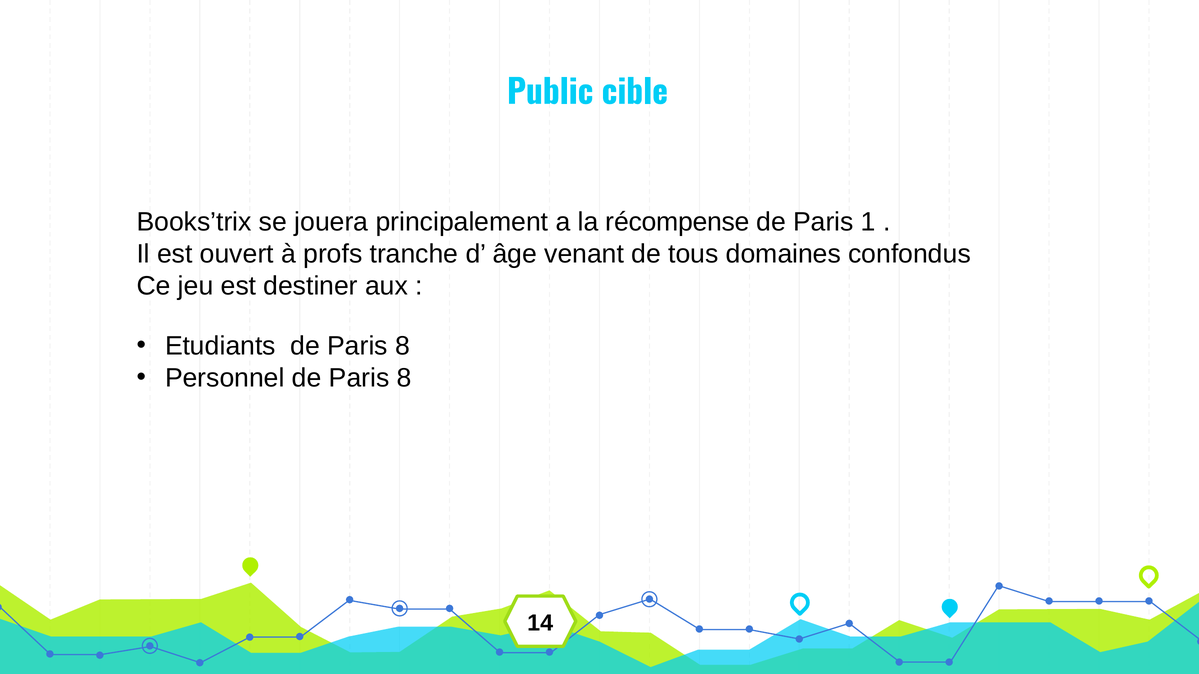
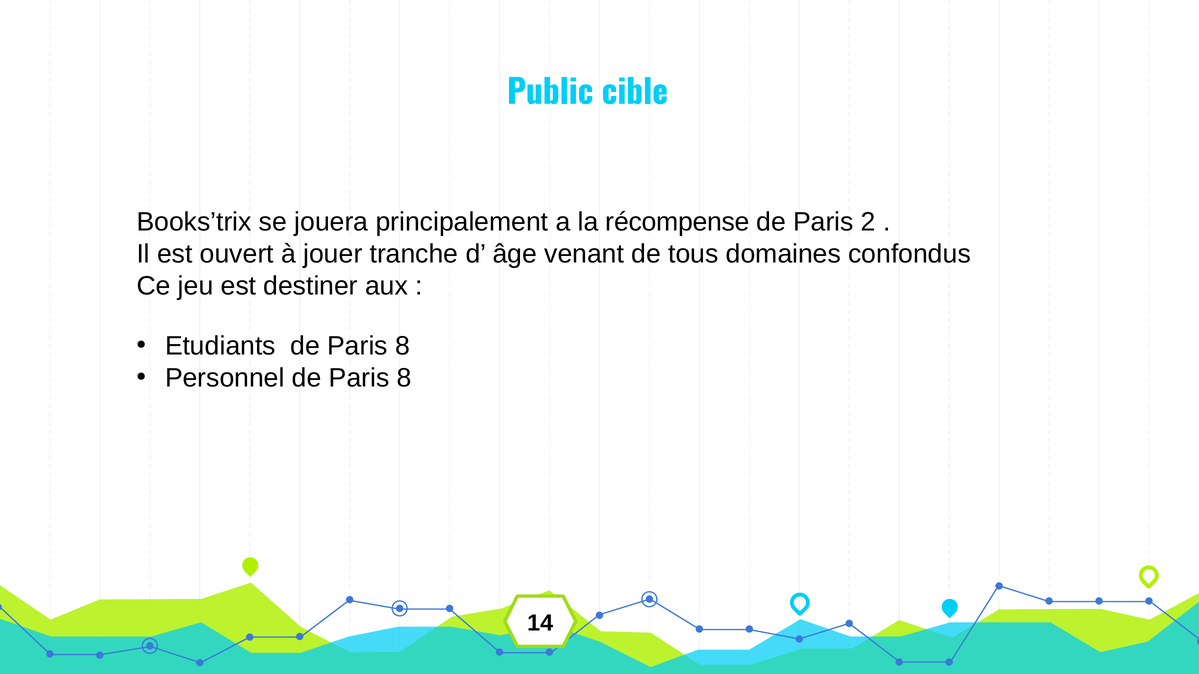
1: 1 -> 2
profs: profs -> jouer
